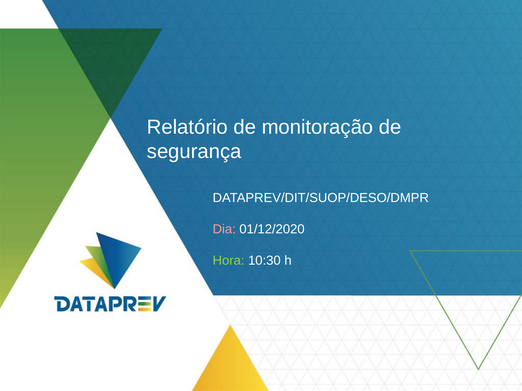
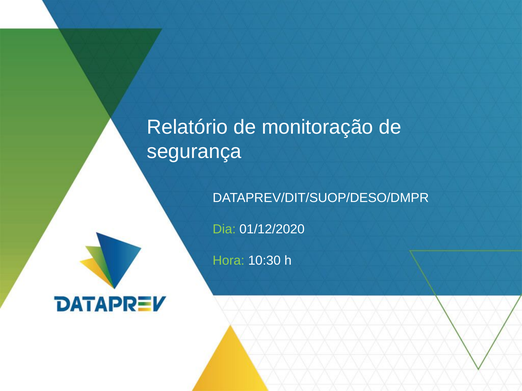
Dia colour: pink -> light green
